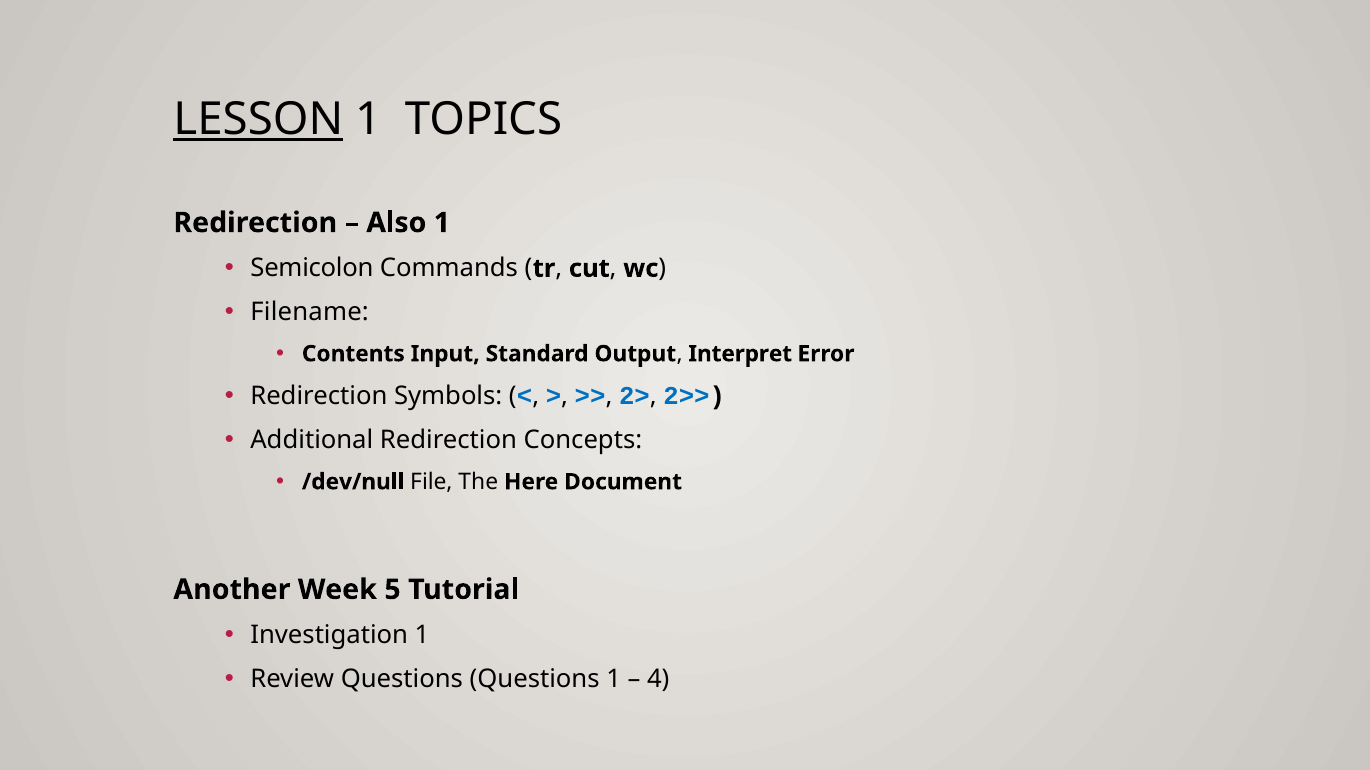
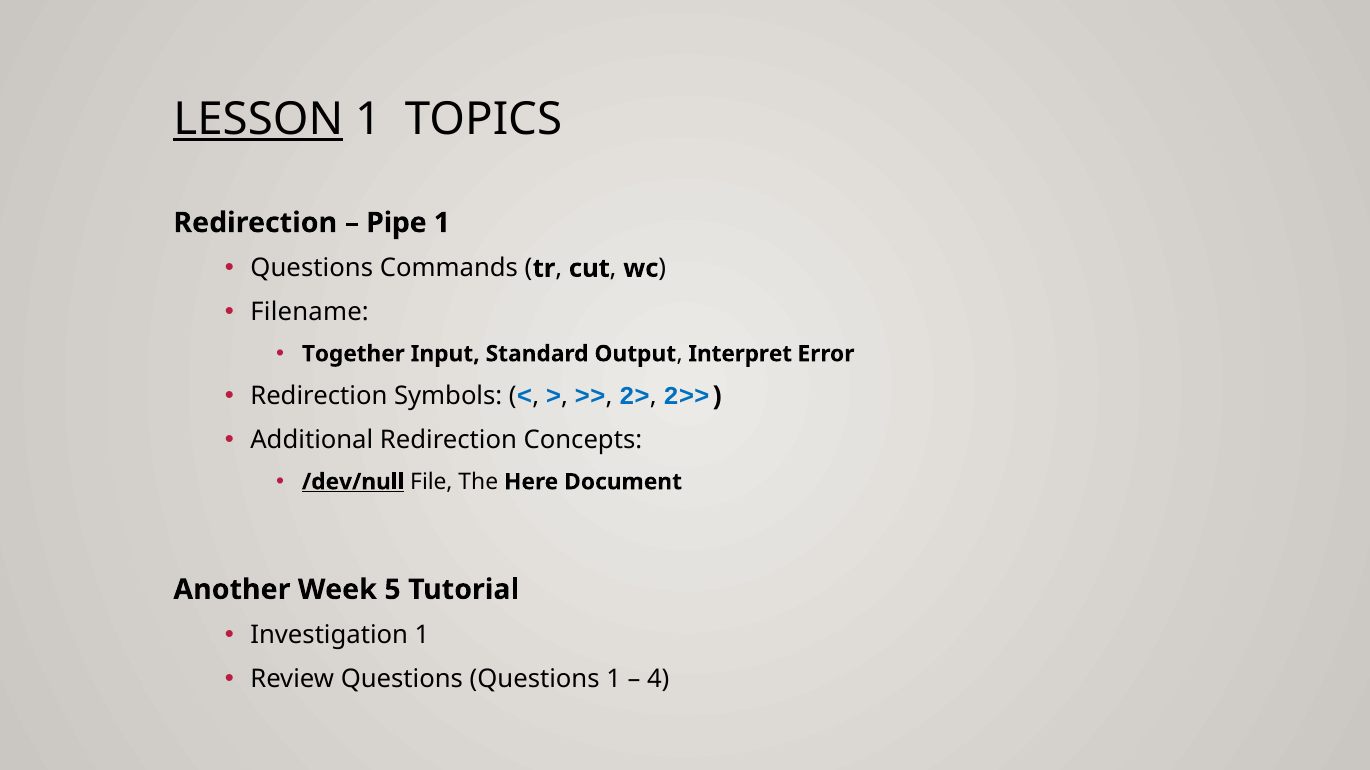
Also: Also -> Pipe
Semicolon at (312, 269): Semicolon -> Questions
Contents: Contents -> Together
/dev/null underline: none -> present
